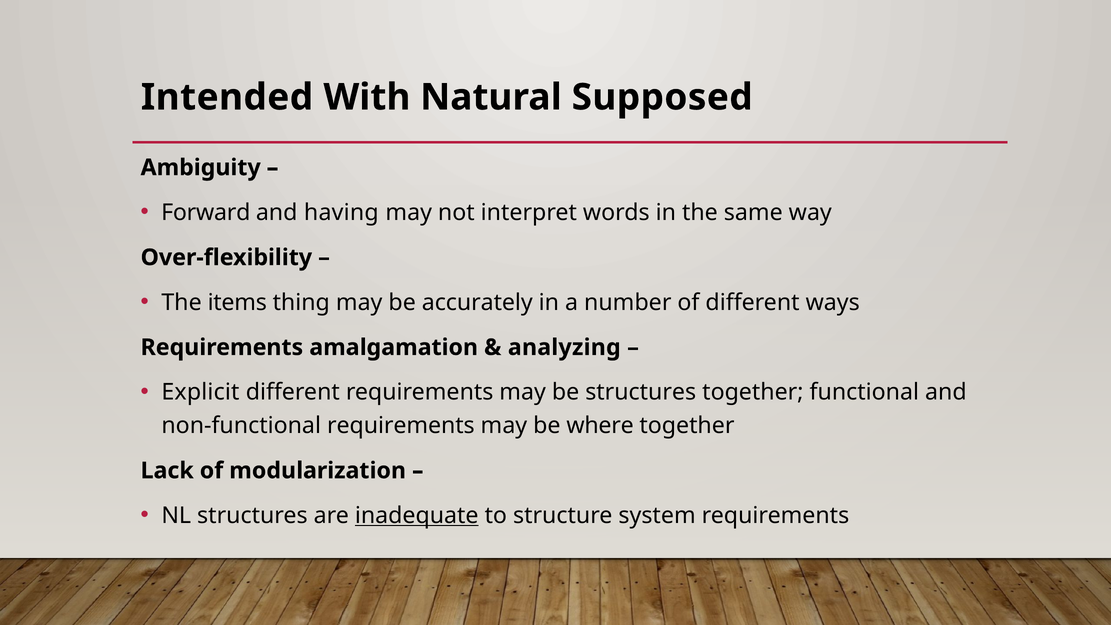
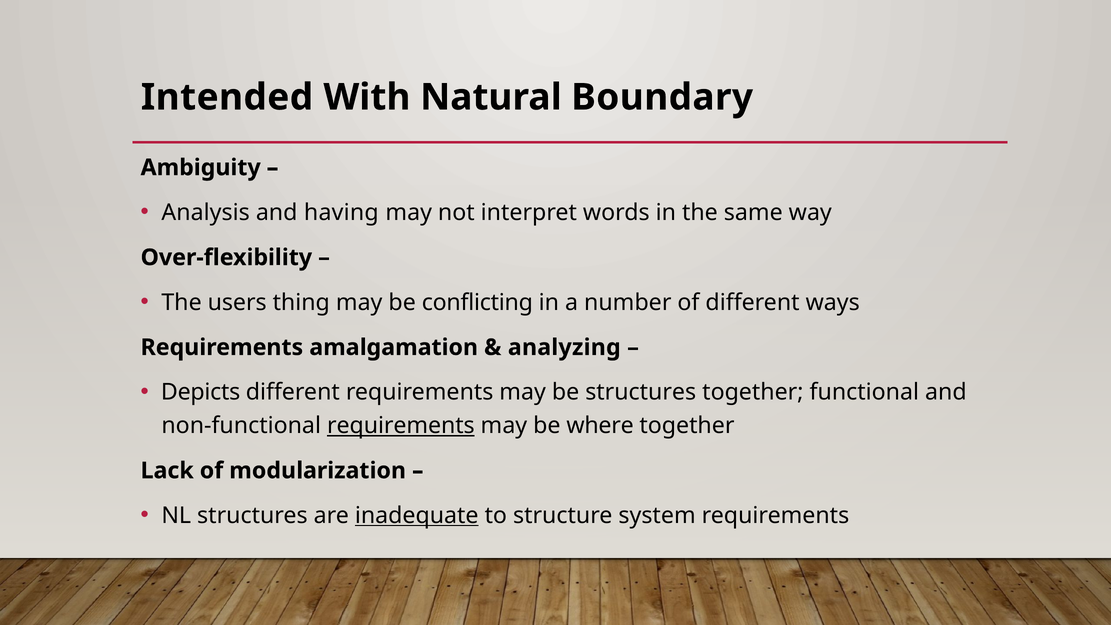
Supposed: Supposed -> Boundary
Forward: Forward -> Analysis
items: items -> users
accurately: accurately -> conflicting
Explicit: Explicit -> Depicts
requirements at (401, 426) underline: none -> present
